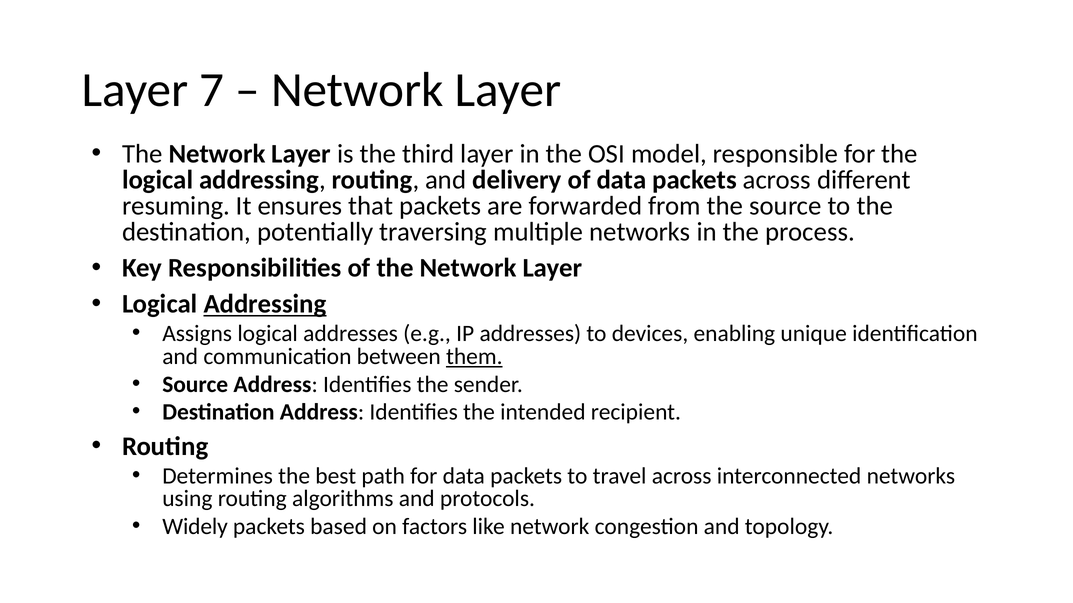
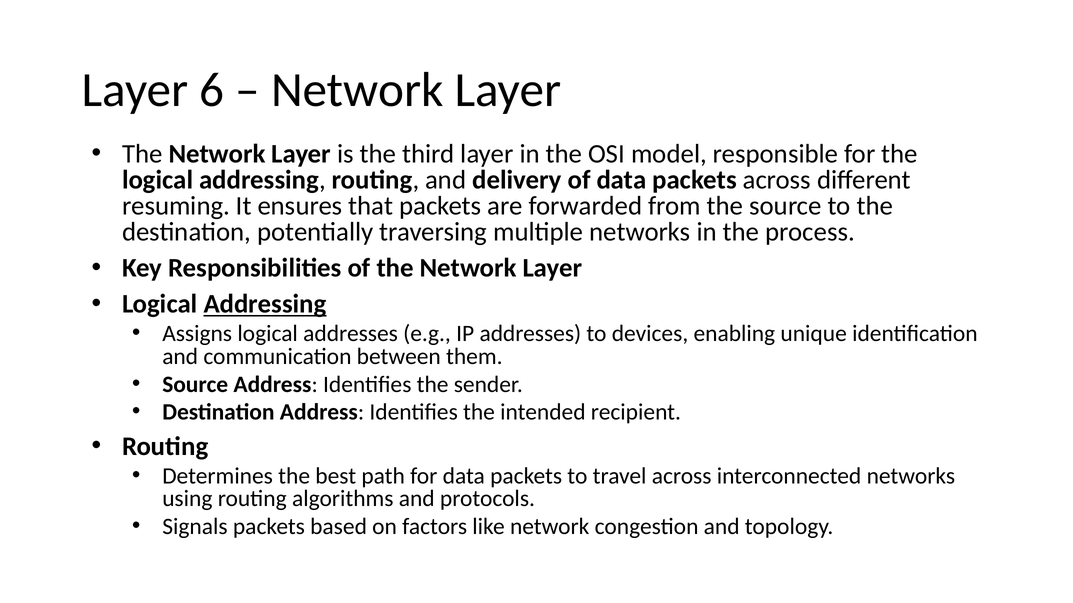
7: 7 -> 6
them underline: present -> none
Widely: Widely -> Signals
